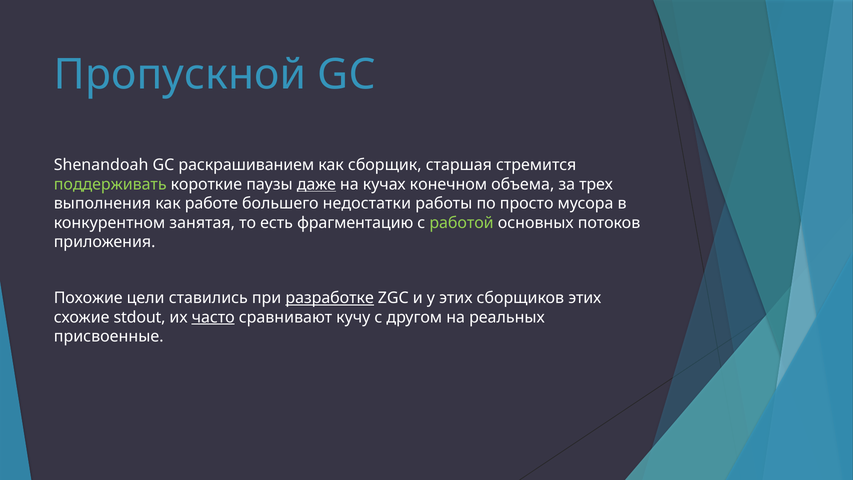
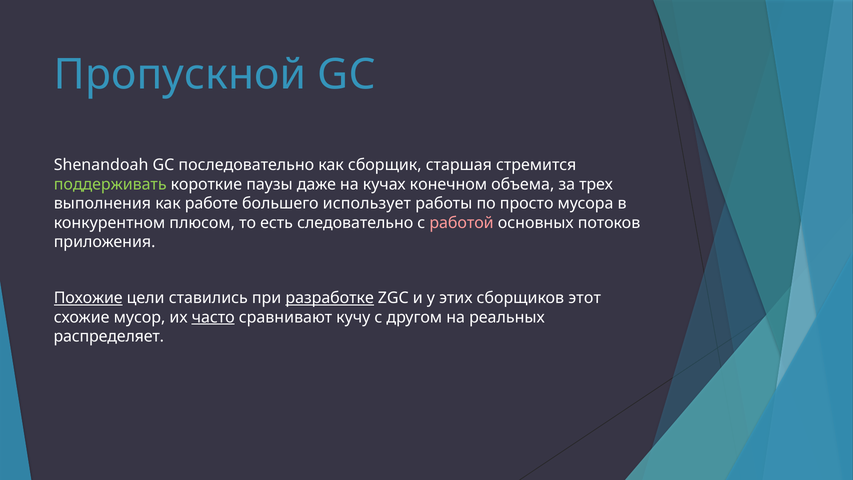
раскрашиванием: раскрашиванием -> последовательно
даже underline: present -> none
недостатки: недостатки -> использует
занятая: занятая -> плюсом
фрагментацию: фрагментацию -> следовательно
работой colour: light green -> pink
Похожие underline: none -> present
сборщиков этих: этих -> этот
stdout: stdout -> мусор
присвоенные: присвоенные -> распределяет
